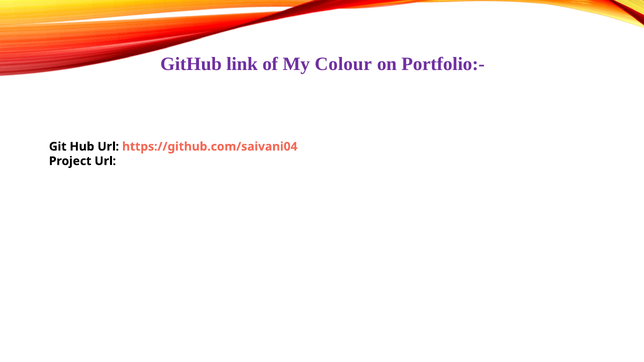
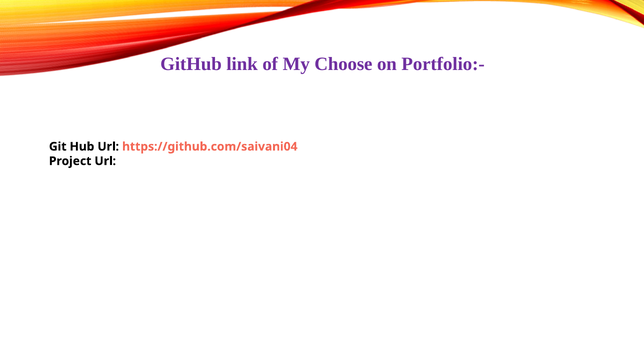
Colour: Colour -> Choose
